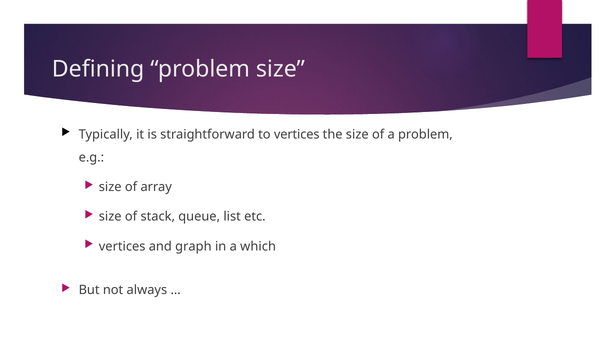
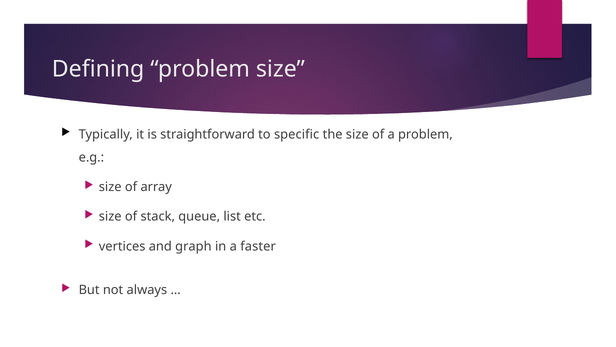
to vertices: vertices -> specific
which: which -> faster
